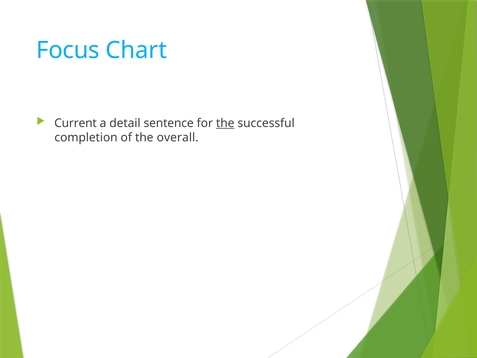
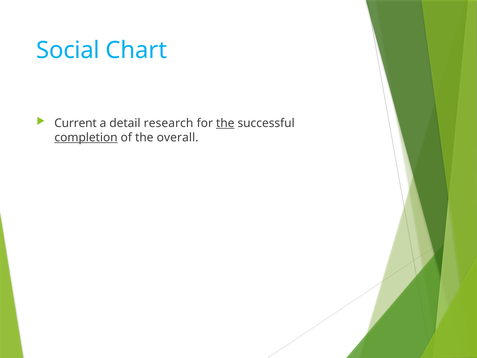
Focus: Focus -> Social
sentence: sentence -> research
completion underline: none -> present
